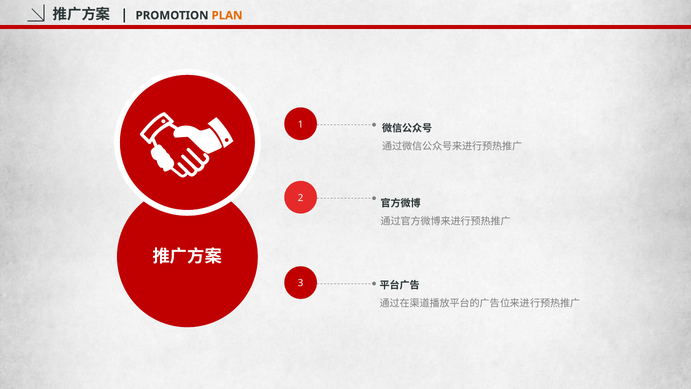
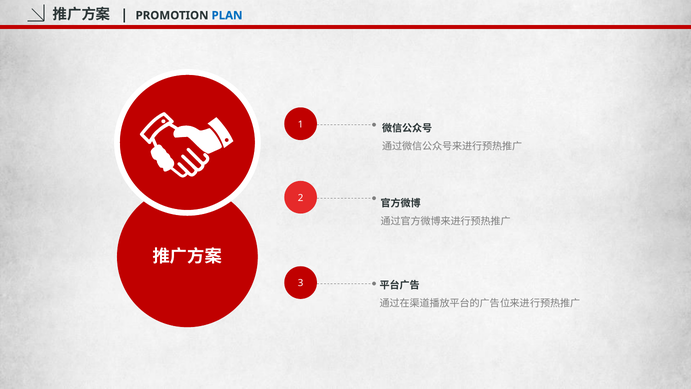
PLAN colour: orange -> blue
